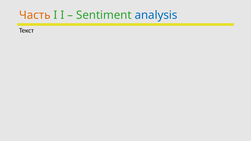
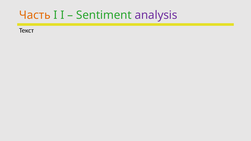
analysis colour: blue -> purple
